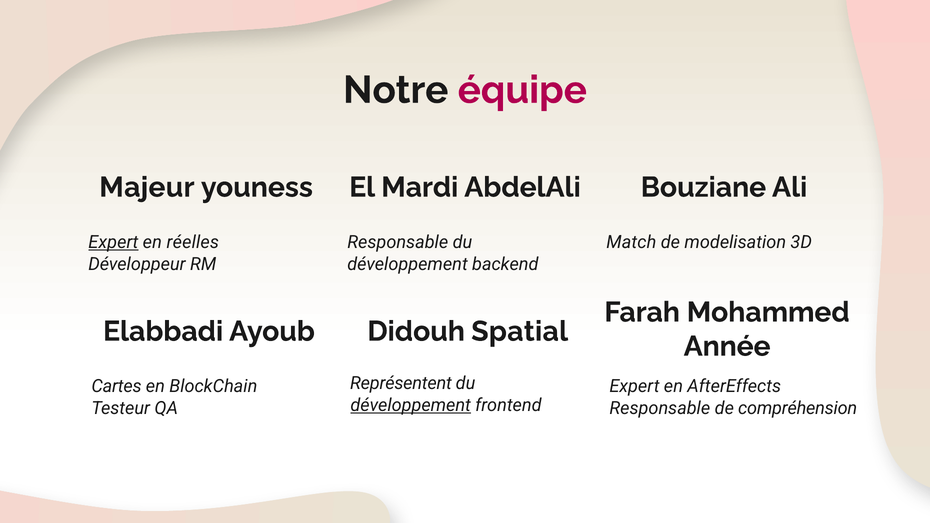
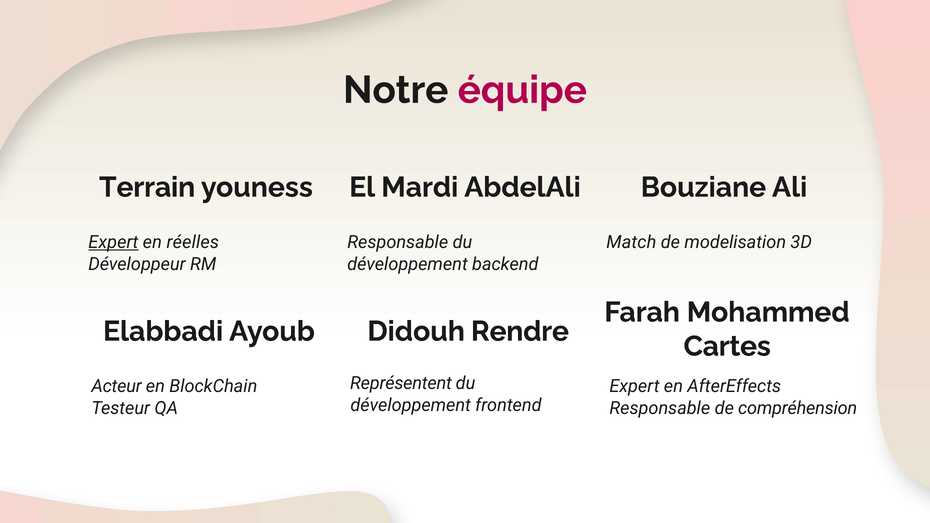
Majeur: Majeur -> Terrain
Spatial: Spatial -> Rendre
Année: Année -> Cartes
Cartes: Cartes -> Acteur
développement at (411, 405) underline: present -> none
